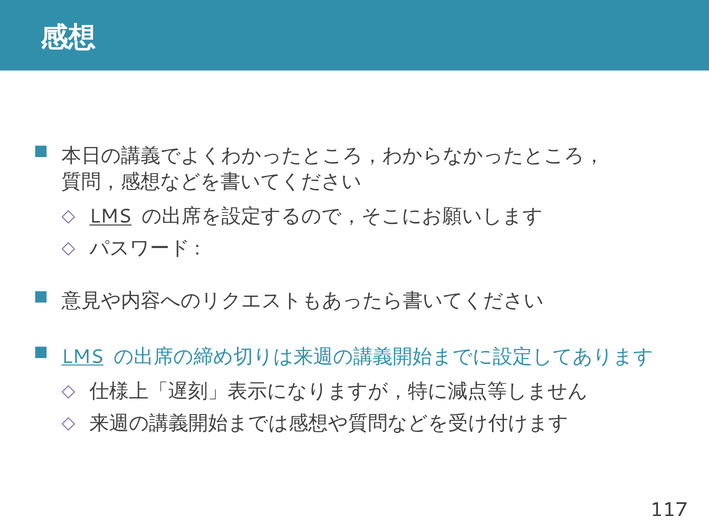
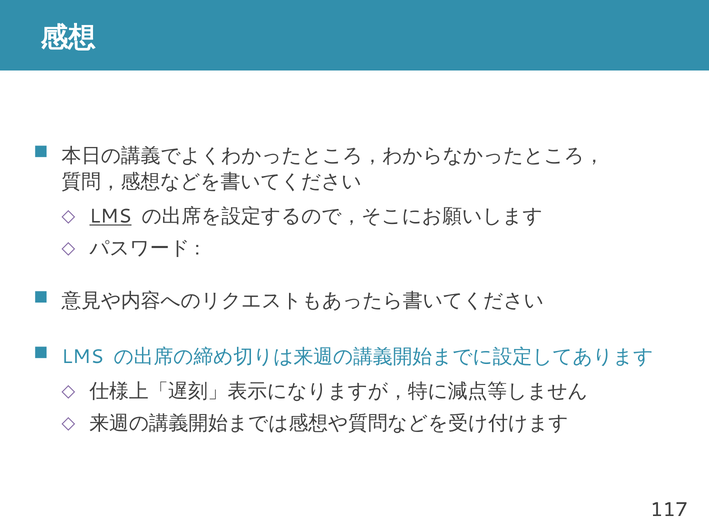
LMS at (83, 356) underline: present -> none
